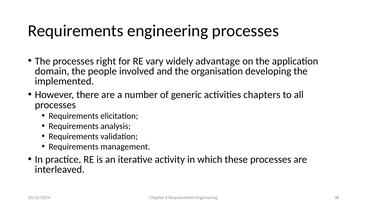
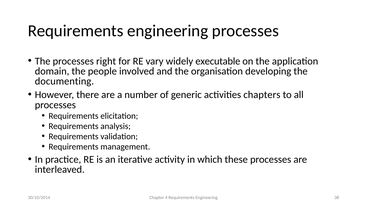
advantage: advantage -> executable
implemented: implemented -> documenting
